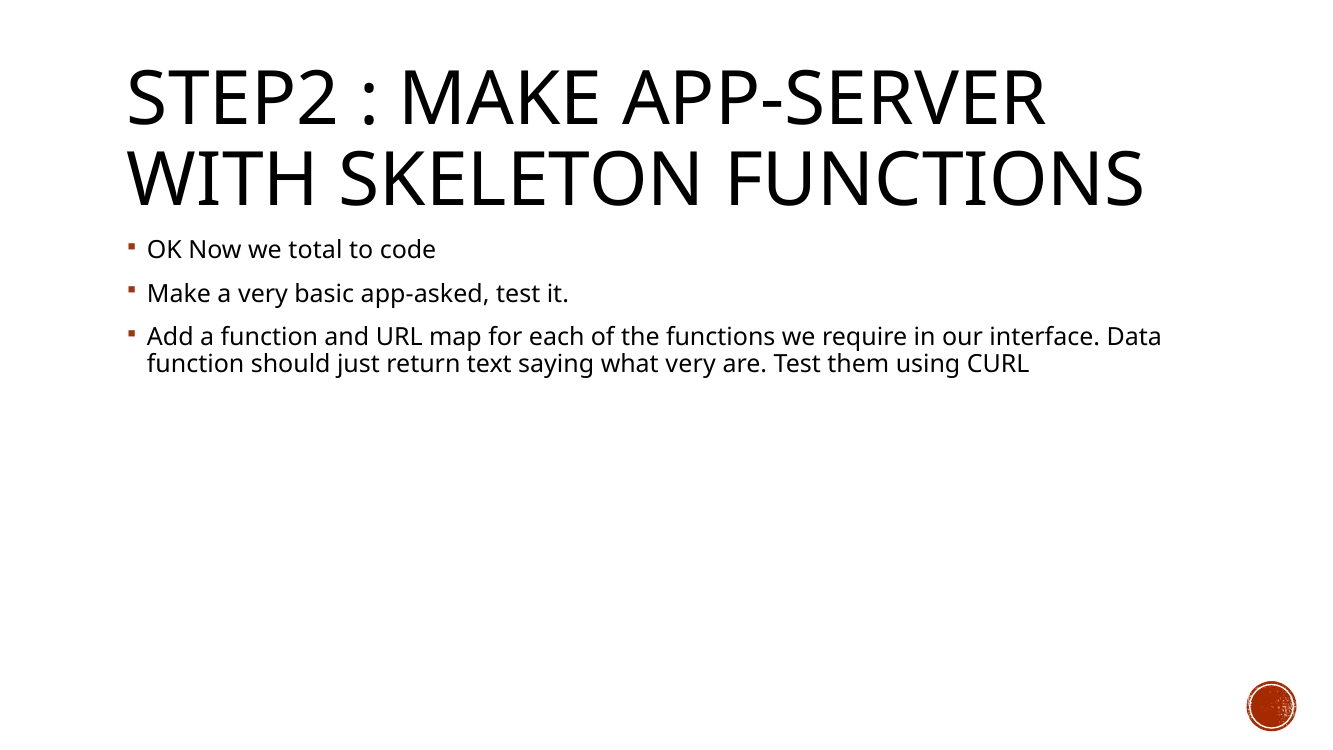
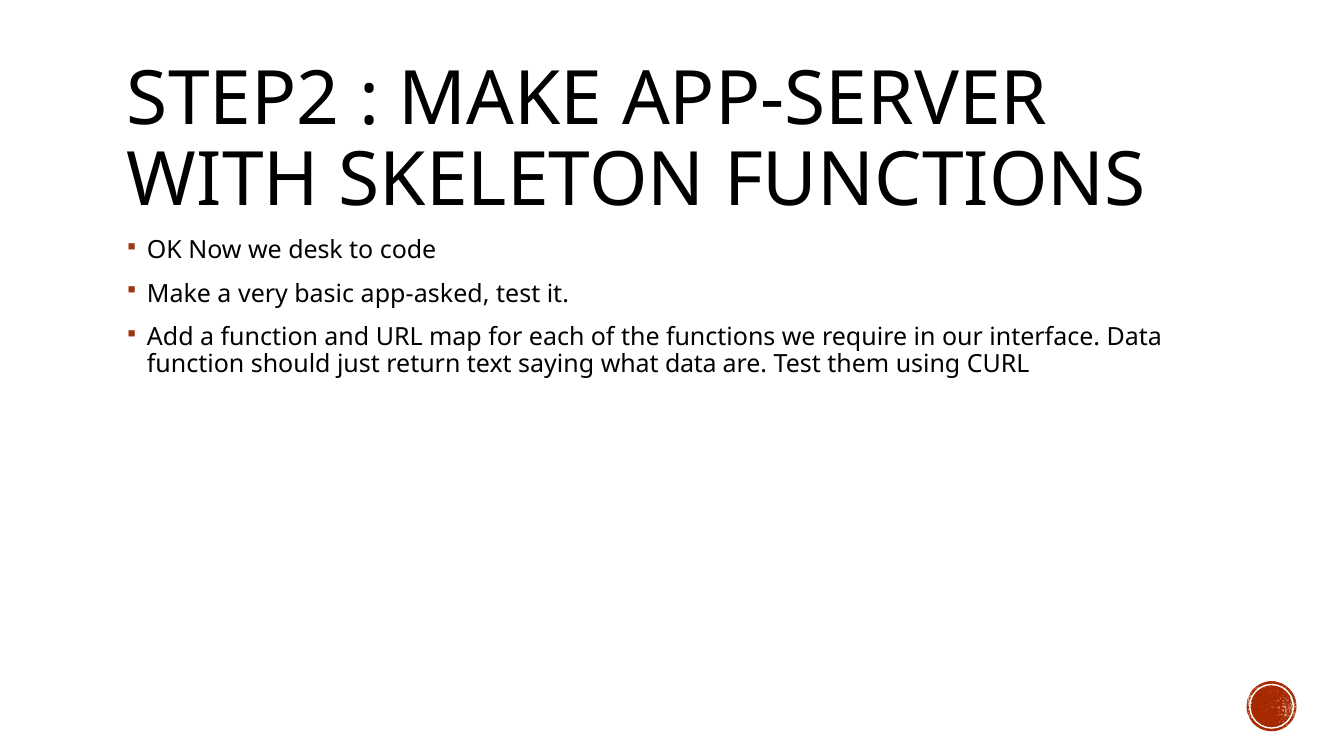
total: total -> desk
what very: very -> data
